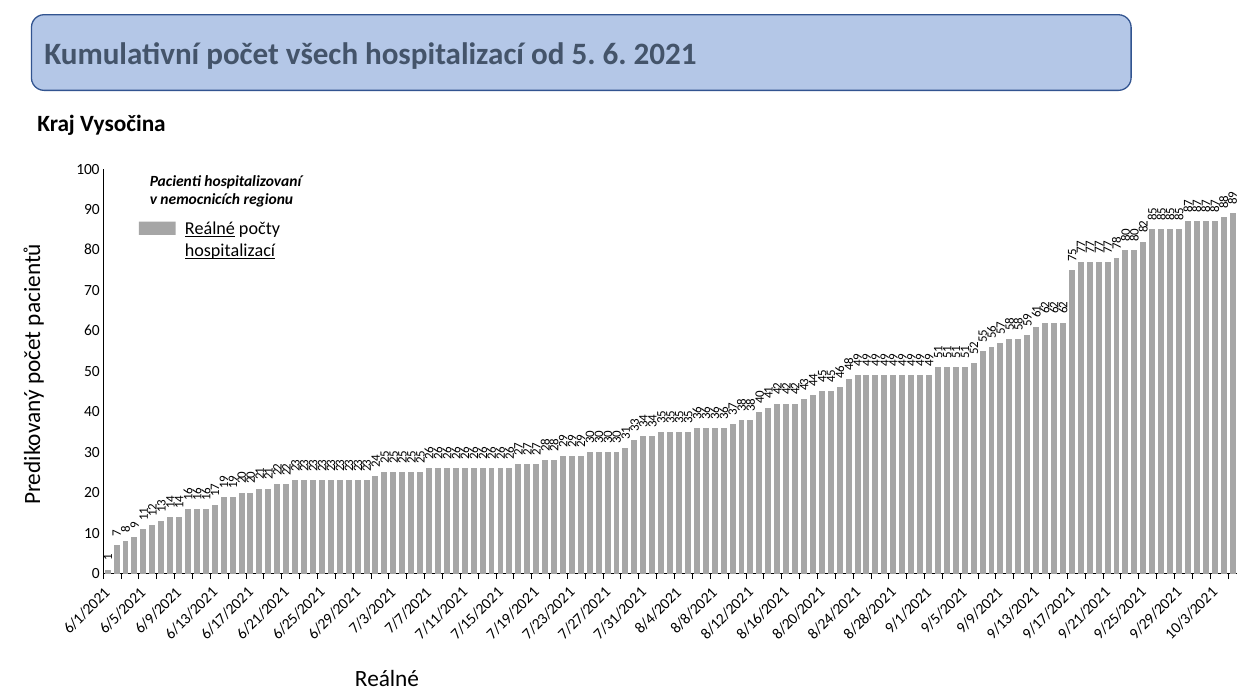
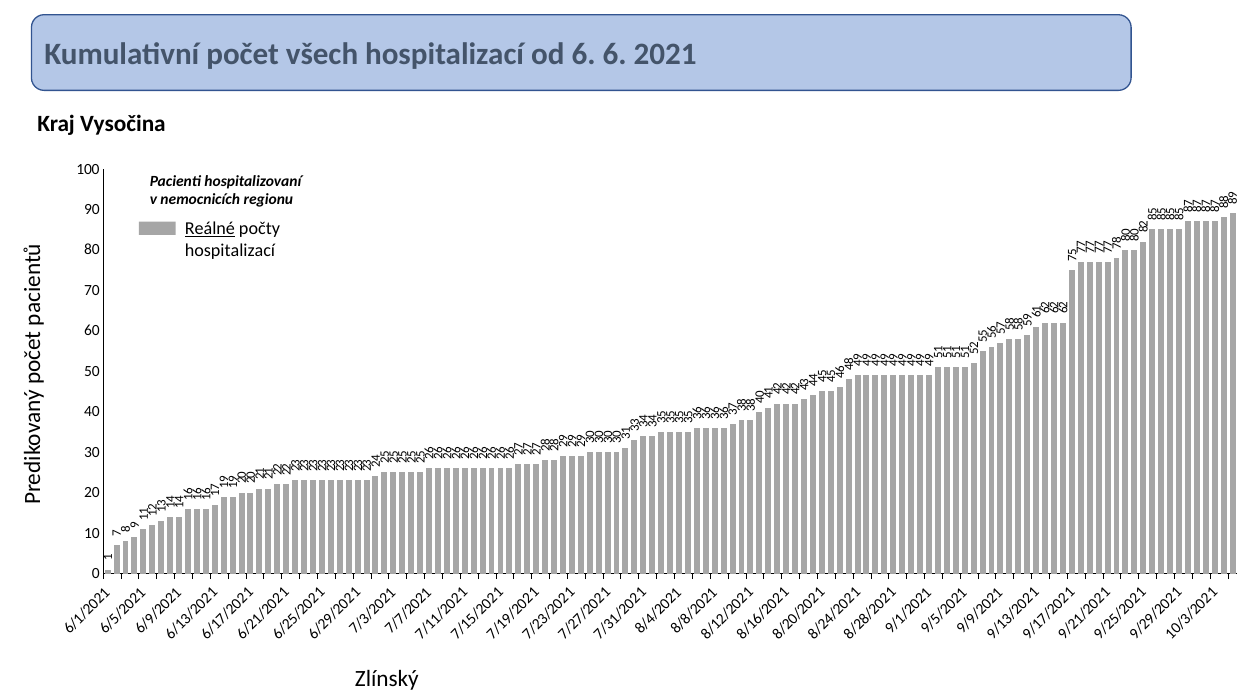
od 5: 5 -> 6
hospitalizací at (230, 251) underline: present -> none
Reálné at (387, 679): Reálné -> Zlínský
